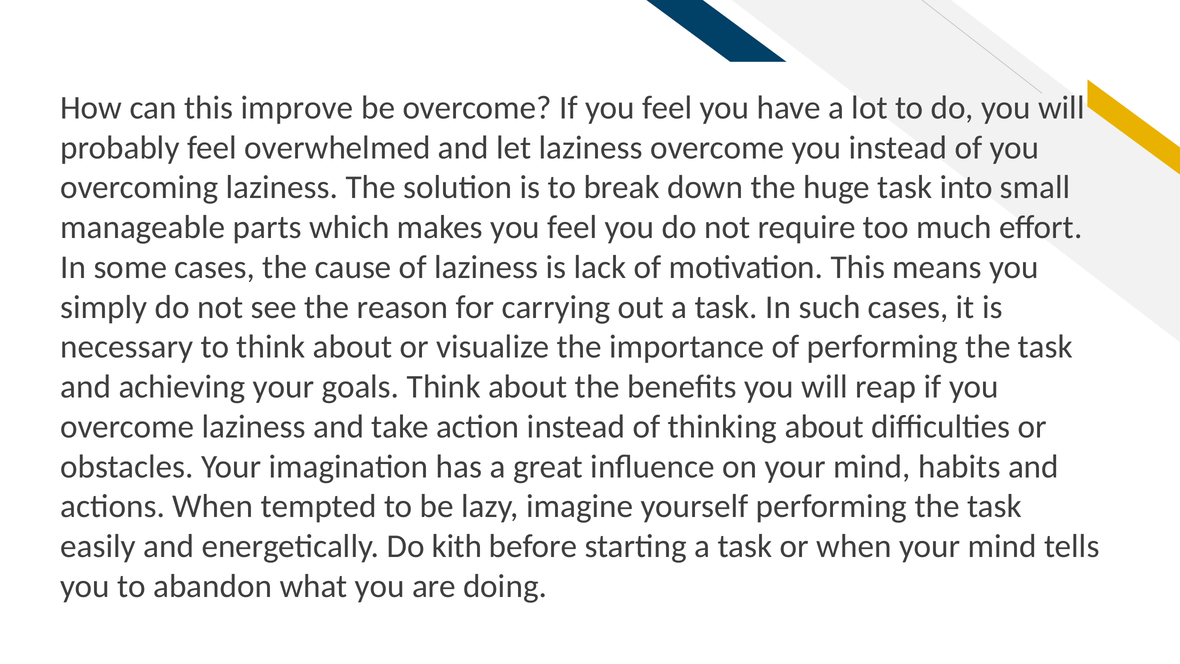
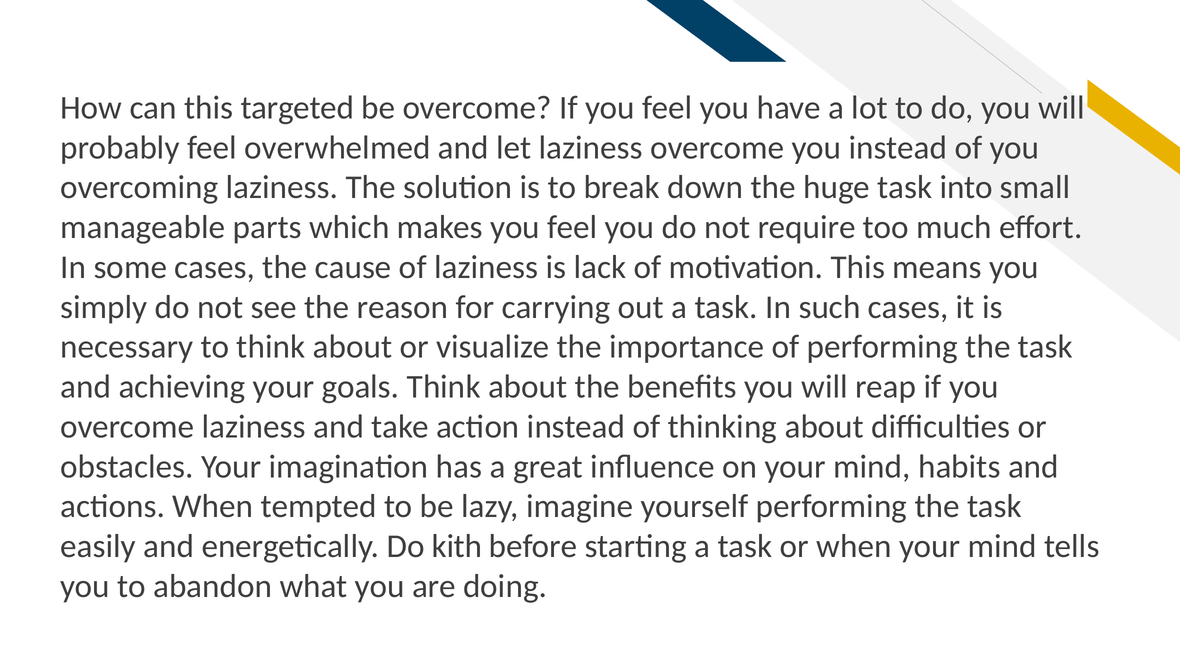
improve: improve -> targeted
